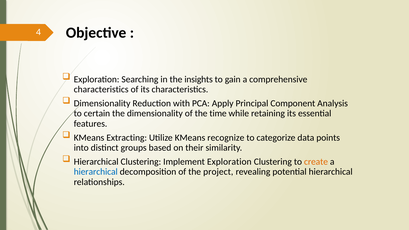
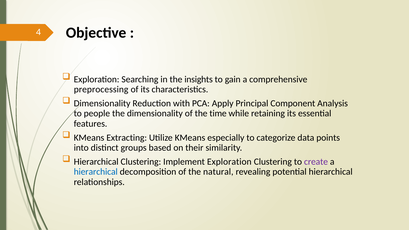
characteristics at (101, 90): characteristics -> preprocessing
certain: certain -> people
recognize: recognize -> especially
create colour: orange -> purple
project: project -> natural
